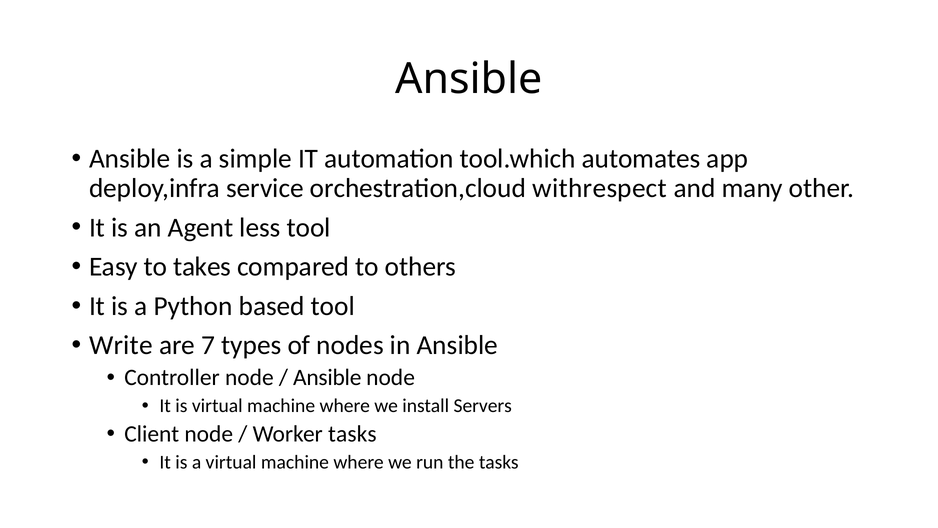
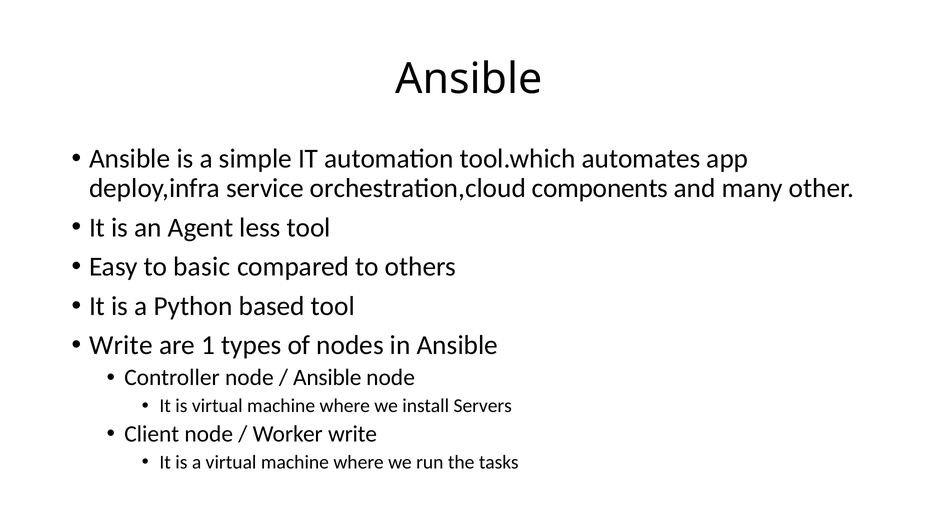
withrespect: withrespect -> components
takes: takes -> basic
7: 7 -> 1
Worker tasks: tasks -> write
